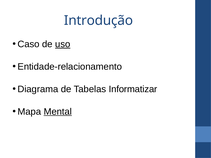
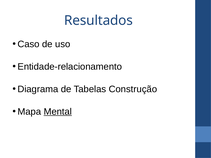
Introdução: Introdução -> Resultados
uso underline: present -> none
Informatizar: Informatizar -> Construção
